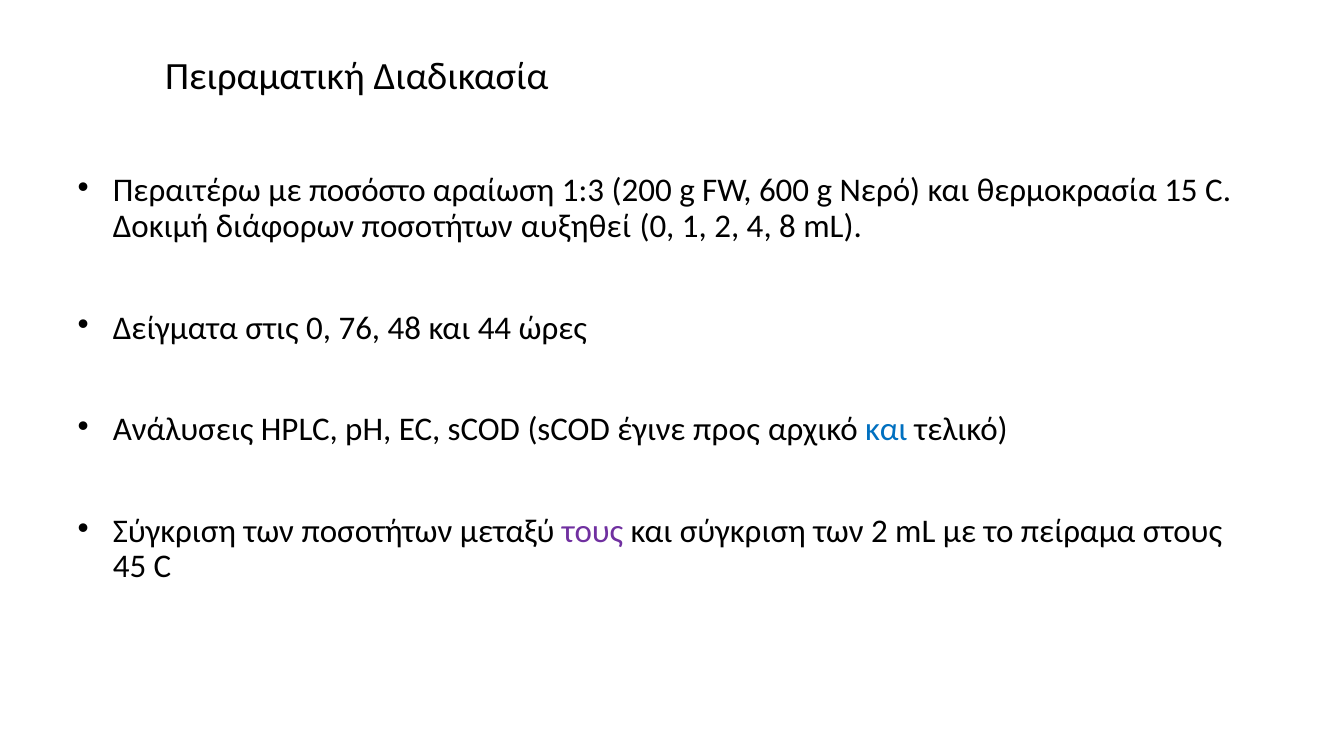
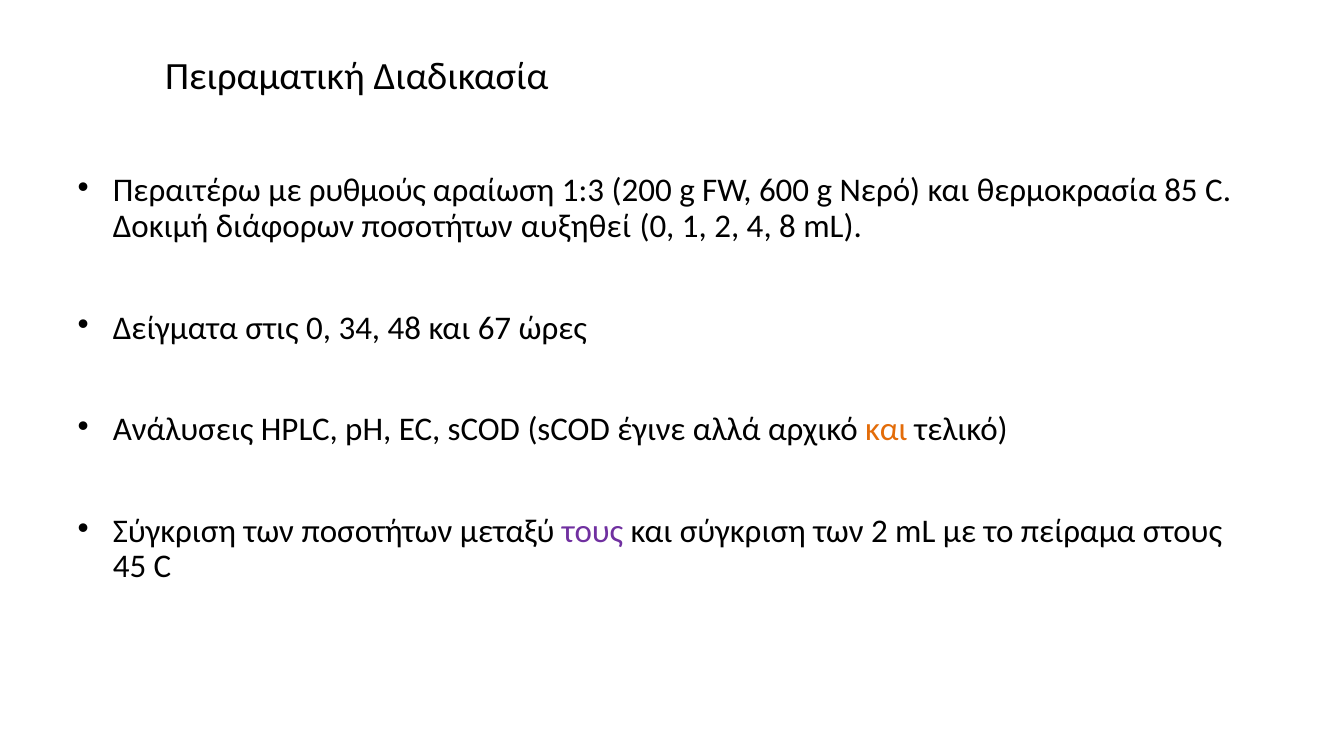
ποσόστο: ποσόστο -> ρυθμούς
15: 15 -> 85
76: 76 -> 34
44: 44 -> 67
προς: προς -> αλλά
και at (886, 430) colour: blue -> orange
